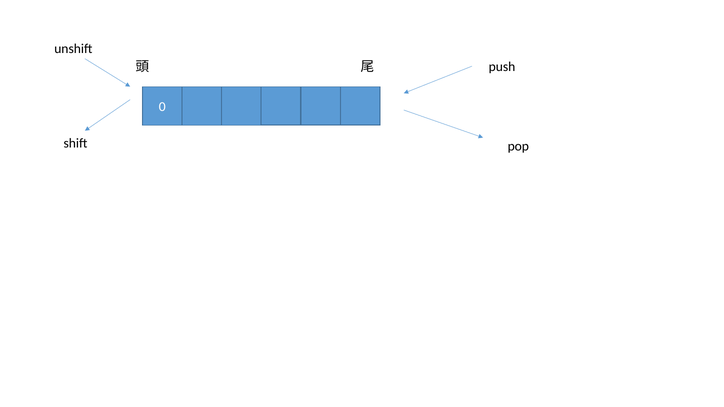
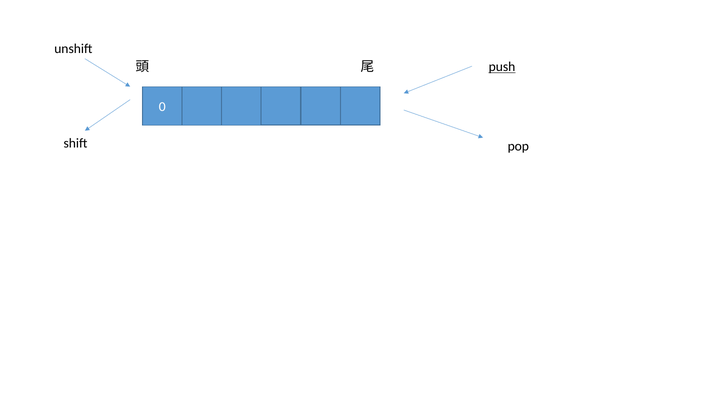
push underline: none -> present
